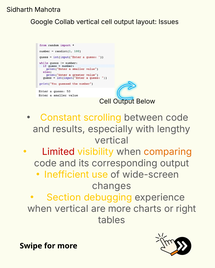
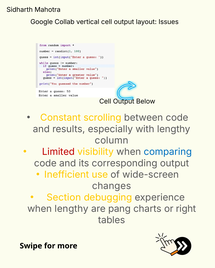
vertical at (112, 141): vertical -> column
comparing colour: orange -> blue
when vertical: vertical -> lengthy
are more: more -> pang
